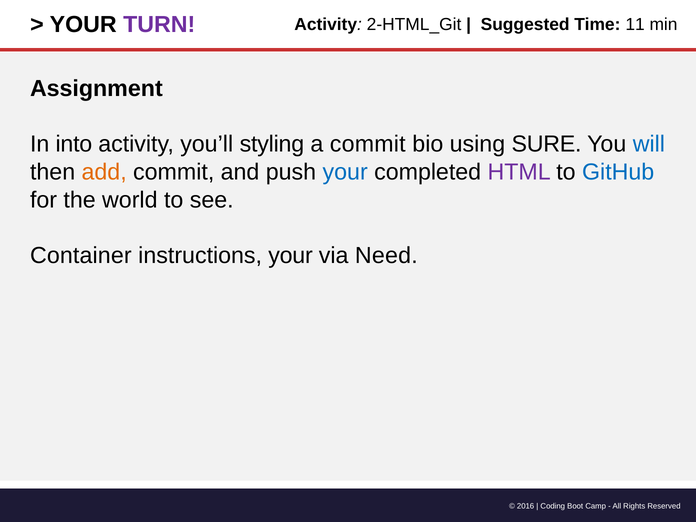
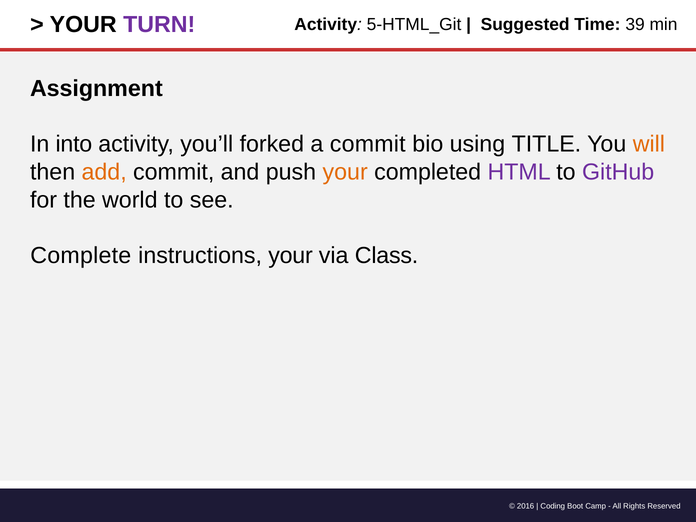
2-HTML_Git: 2-HTML_Git -> 5-HTML_Git
11: 11 -> 39
styling: styling -> forked
SURE: SURE -> TITLE
will colour: blue -> orange
your at (345, 172) colour: blue -> orange
GitHub colour: blue -> purple
Container: Container -> Complete
Need: Need -> Class
